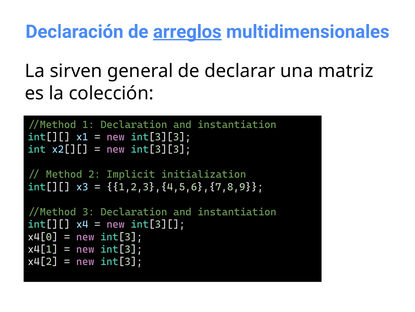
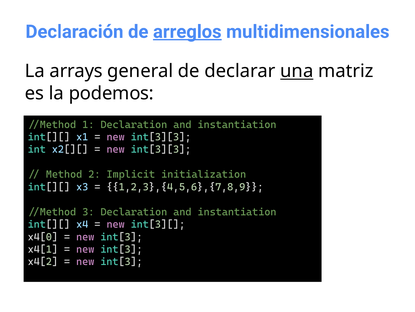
sirven: sirven -> arrays
una underline: none -> present
colección: colección -> podemos
